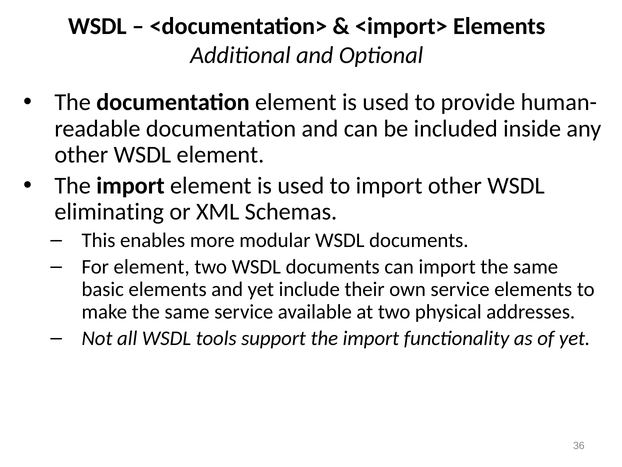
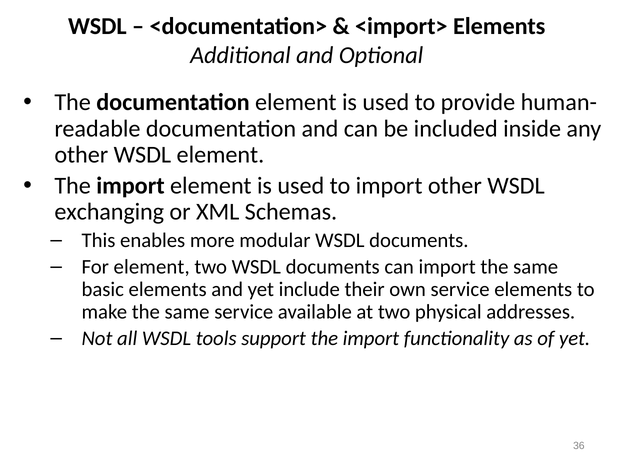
eliminating: eliminating -> exchanging
